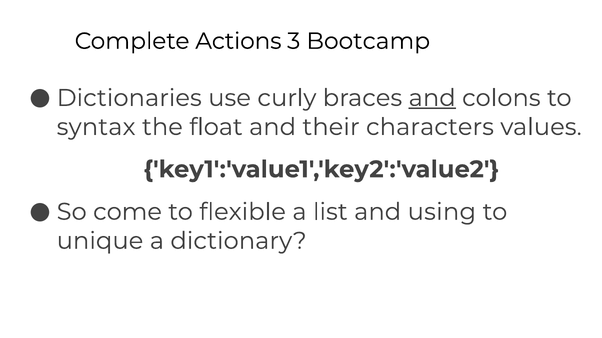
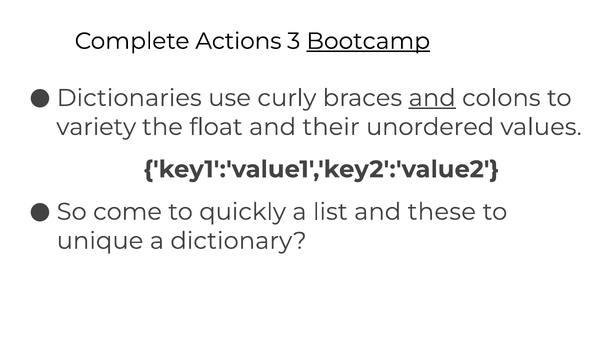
Bootcamp underline: none -> present
syntax: syntax -> variety
characters: characters -> unordered
flexible: flexible -> quickly
using: using -> these
